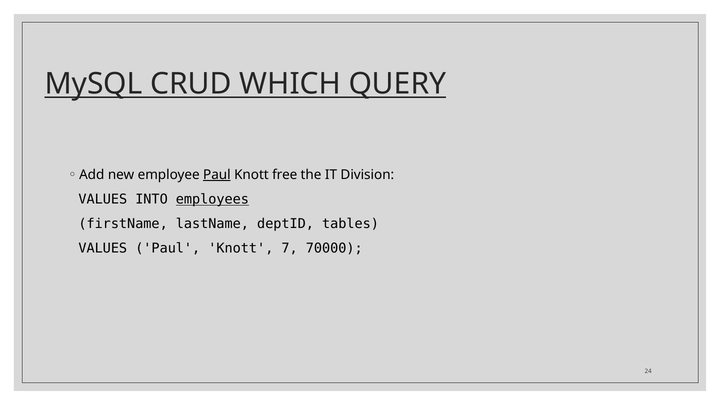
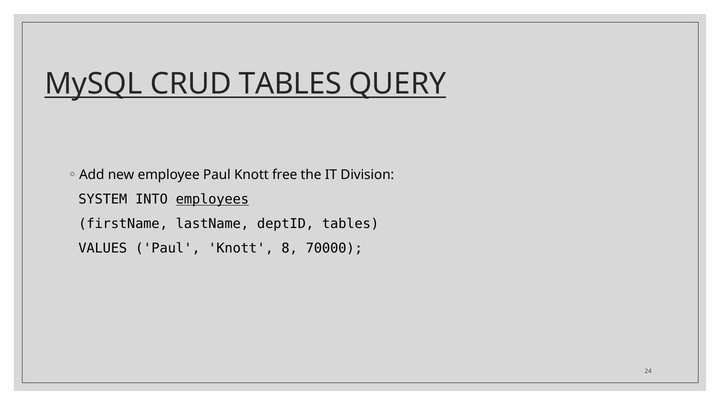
CRUD WHICH: WHICH -> TABLES
Paul at (217, 175) underline: present -> none
VALUES at (103, 199): VALUES -> SYSTEM
7: 7 -> 8
